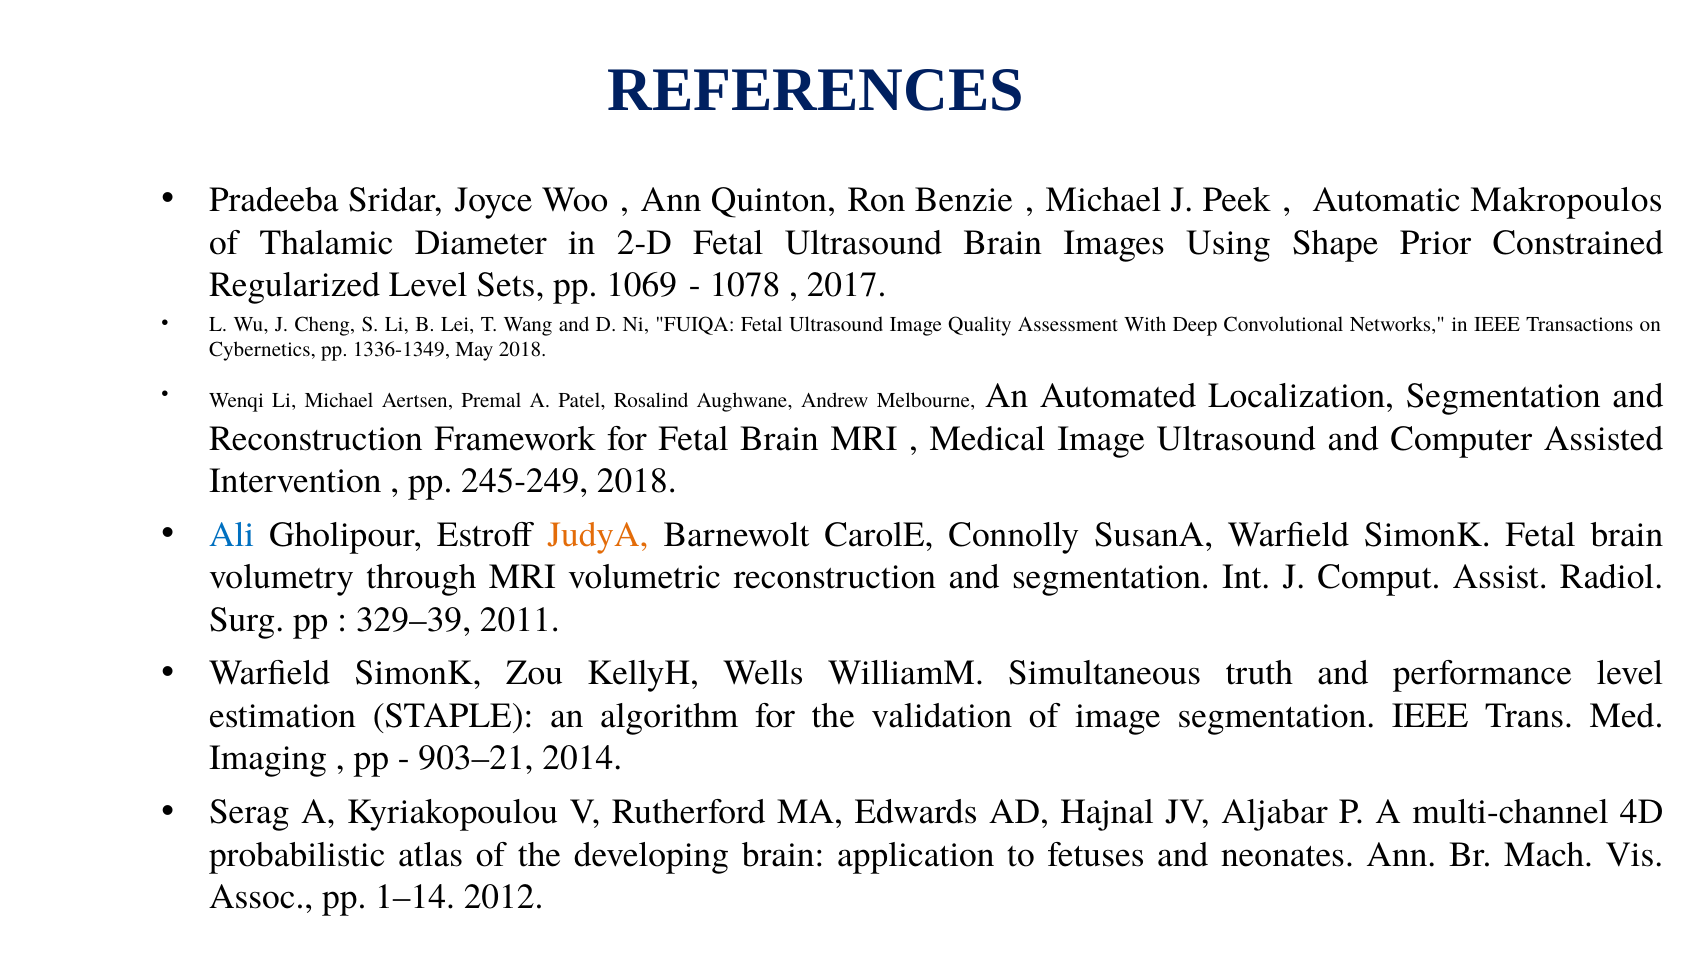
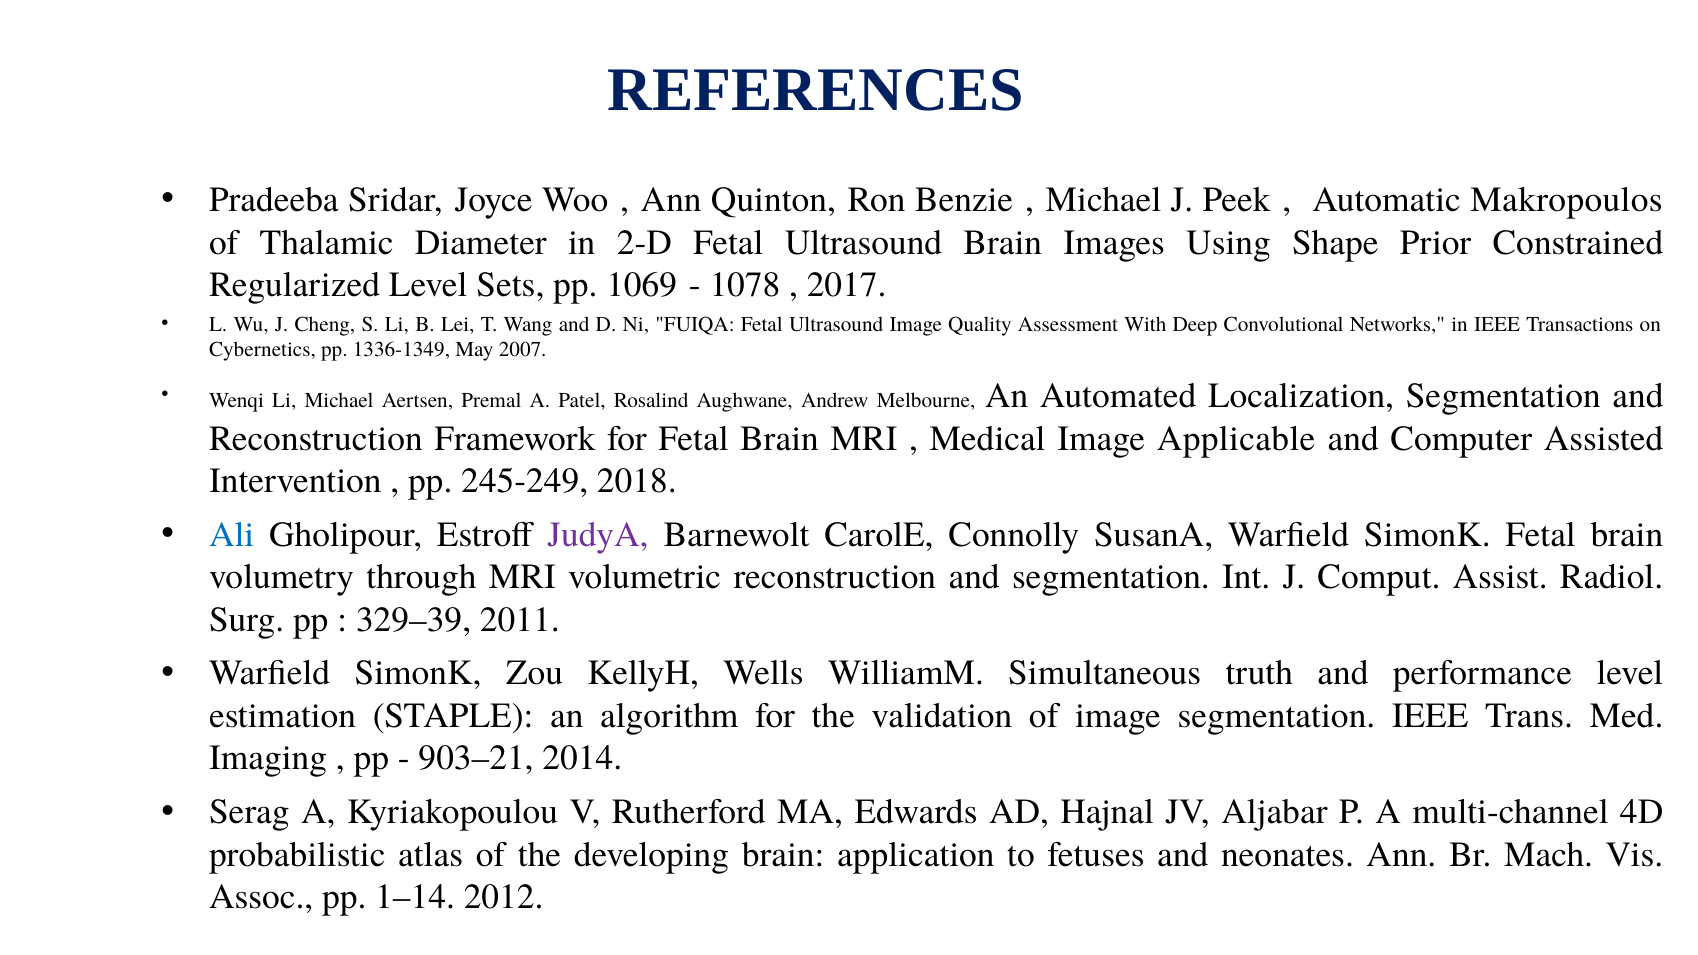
May 2018: 2018 -> 2007
Image Ultrasound: Ultrasound -> Applicable
JudyA colour: orange -> purple
